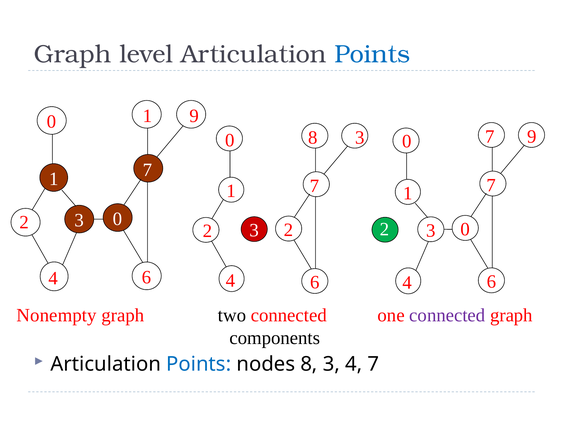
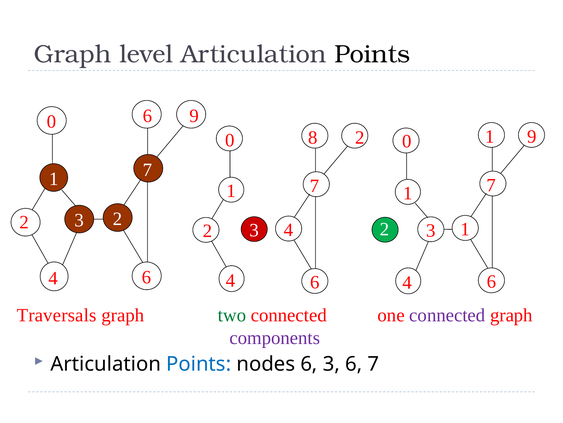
Points at (372, 54) colour: blue -> black
0 1: 1 -> 6
0 8 3: 3 -> 2
0 7: 7 -> 1
0 at (118, 218): 0 -> 2
3 2: 2 -> 4
0 at (465, 229): 0 -> 1
Nonempty: Nonempty -> Traversals
two colour: black -> green
components colour: black -> purple
nodes 8: 8 -> 6
3 4: 4 -> 6
